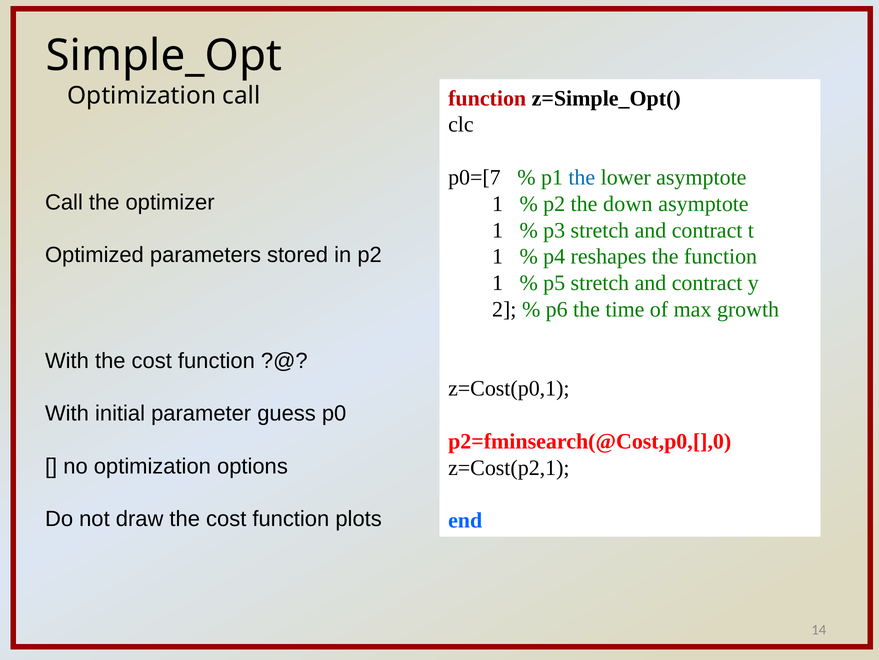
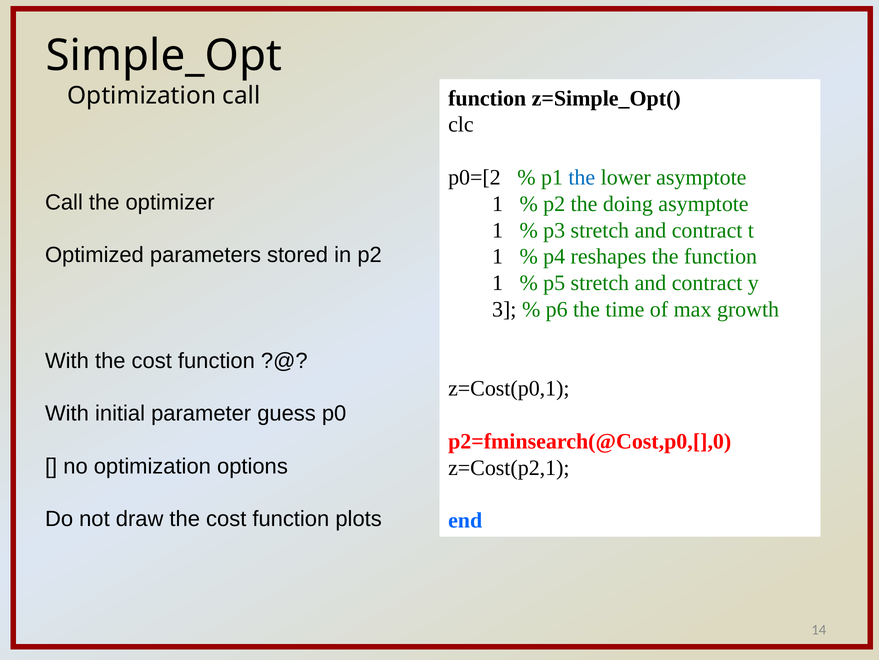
function at (487, 98) colour: red -> black
p0=[7: p0=[7 -> p0=[2
down: down -> doing
2: 2 -> 3
